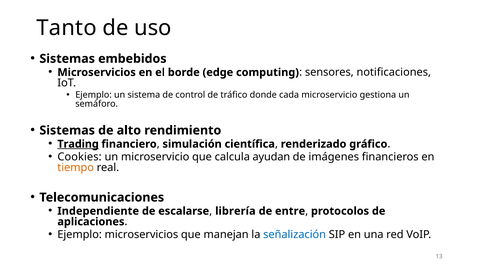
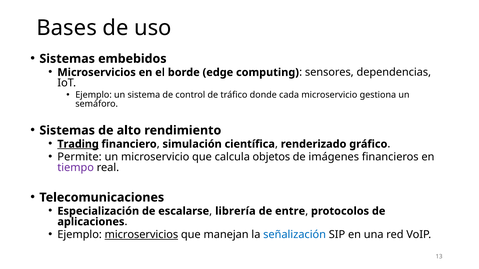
Tanto: Tanto -> Bases
notificaciones: notificaciones -> dependencias
Cookies: Cookies -> Permite
ayudan: ayudan -> objetos
tiempo colour: orange -> purple
Independiente: Independiente -> Especialización
microservicios at (141, 235) underline: none -> present
